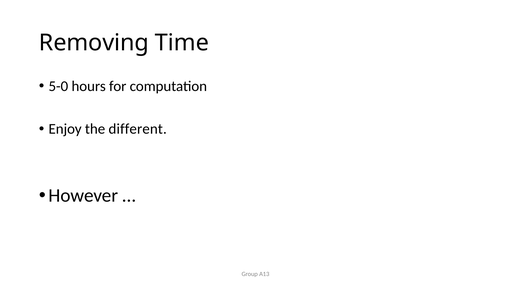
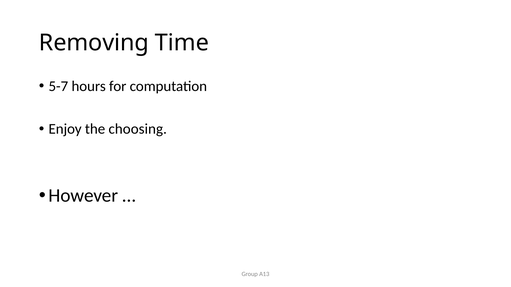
5-0: 5-0 -> 5-7
different: different -> choosing
